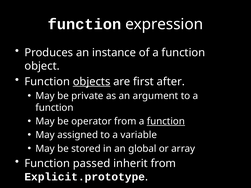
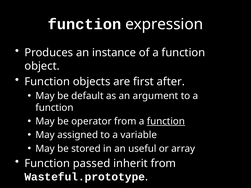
objects underline: present -> none
private: private -> default
global: global -> useful
Explicit.prototype: Explicit.prototype -> Wasteful.prototype
